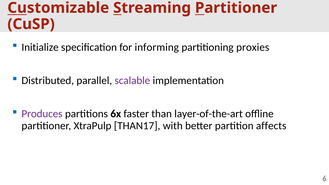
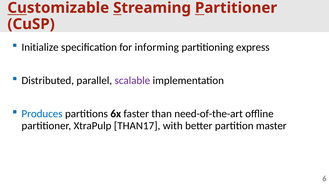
proxies: proxies -> express
Produces colour: purple -> blue
layer-of-the-art: layer-of-the-art -> need-of-the-art
affects: affects -> master
